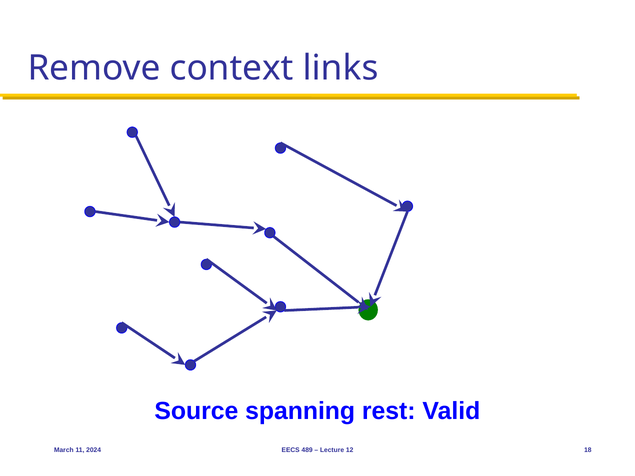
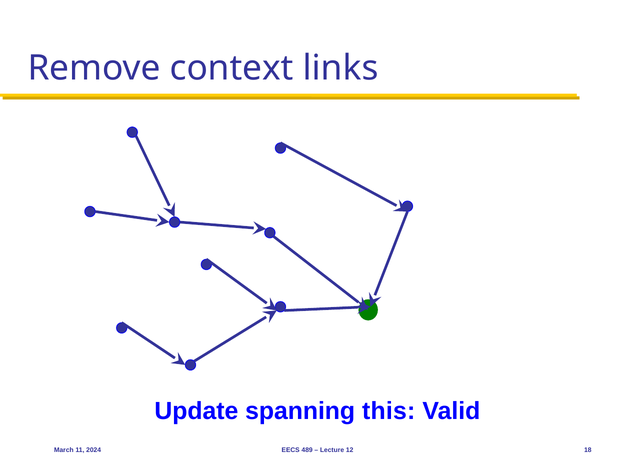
Source: Source -> Update
rest: rest -> this
